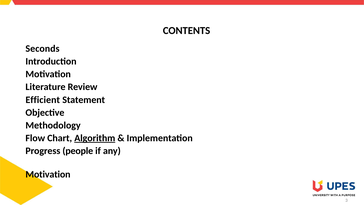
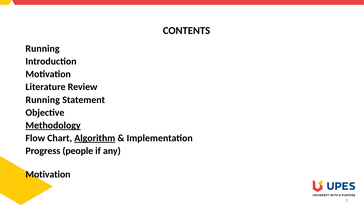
Seconds at (43, 49): Seconds -> Running
Efficient at (43, 100): Efficient -> Running
Methodology underline: none -> present
